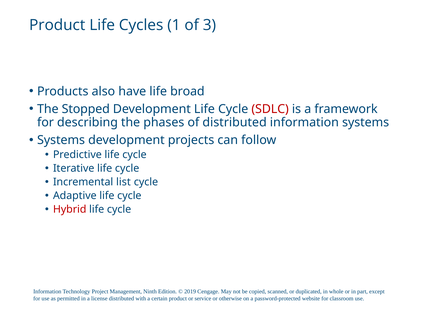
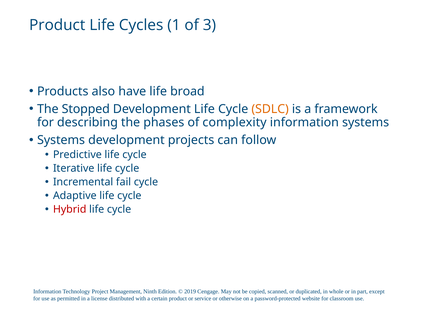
SDLC colour: red -> orange
of distributed: distributed -> complexity
list: list -> fail
